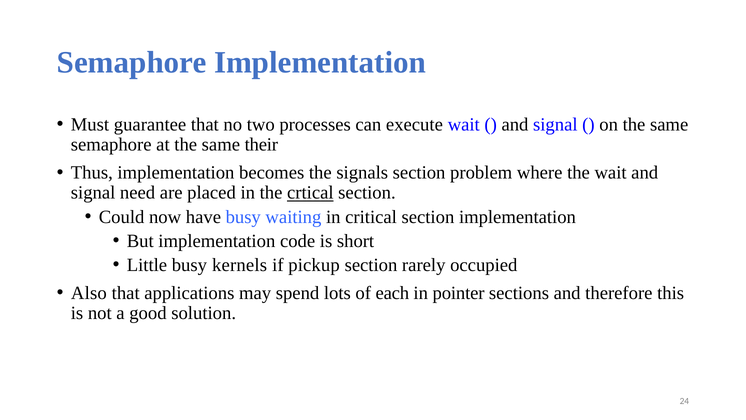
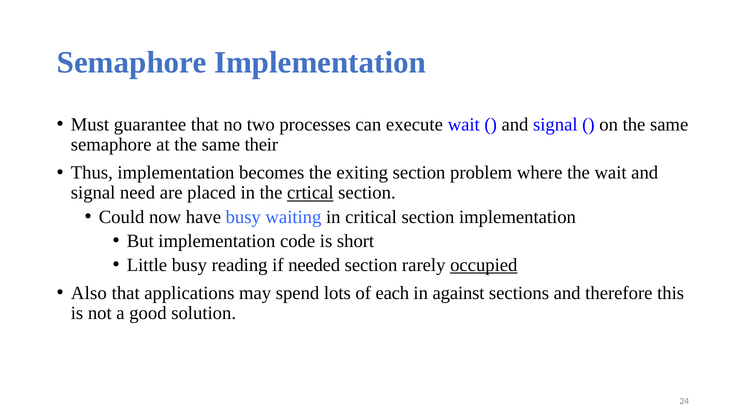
signals: signals -> exiting
kernels: kernels -> reading
pickup: pickup -> needed
occupied underline: none -> present
pointer: pointer -> against
